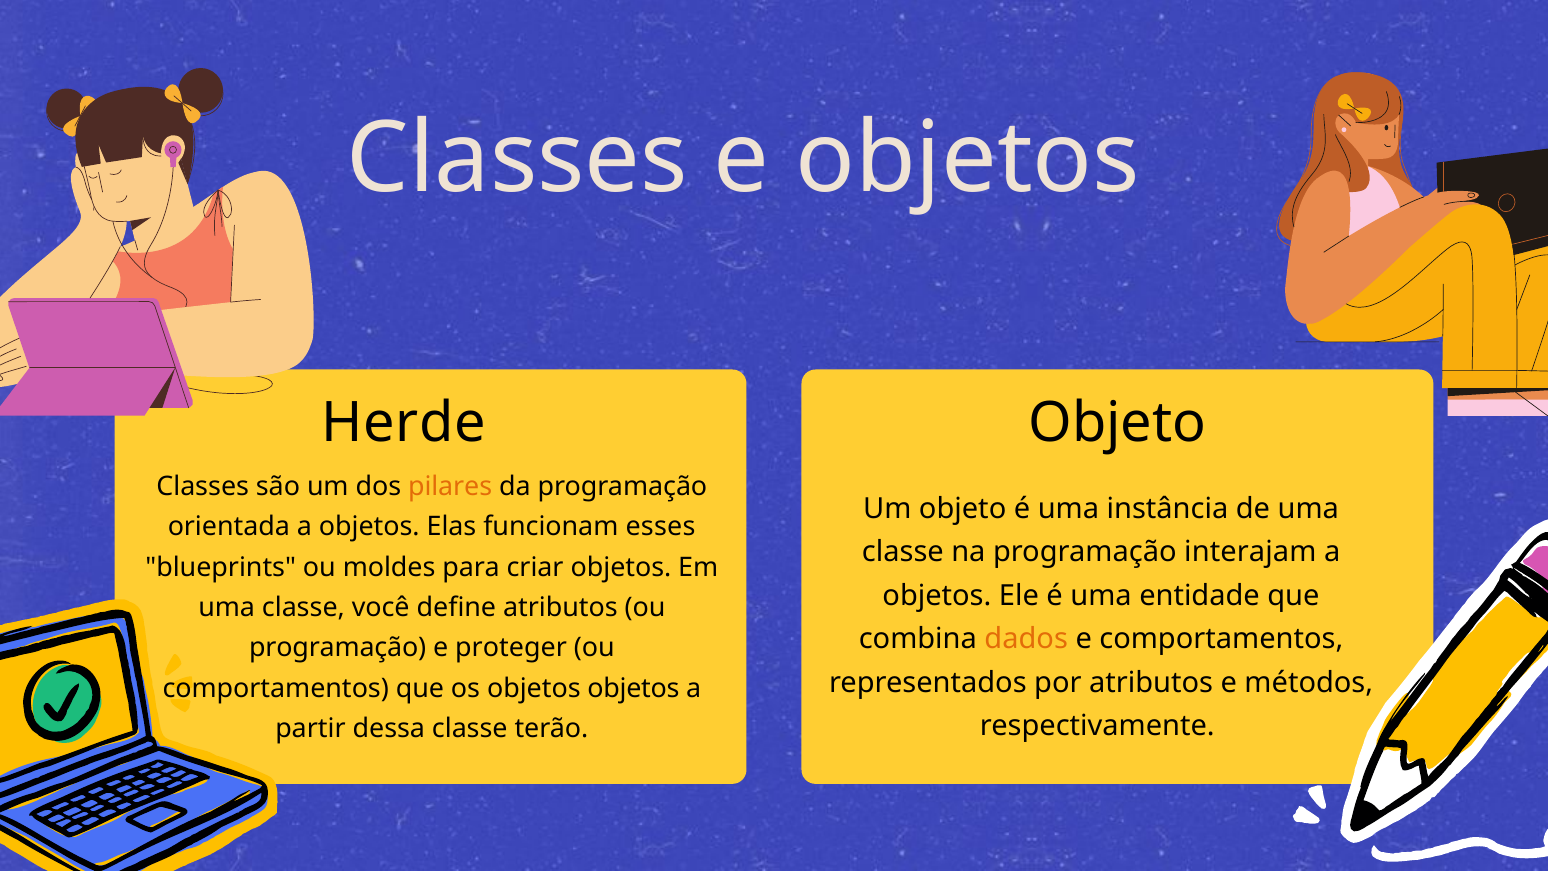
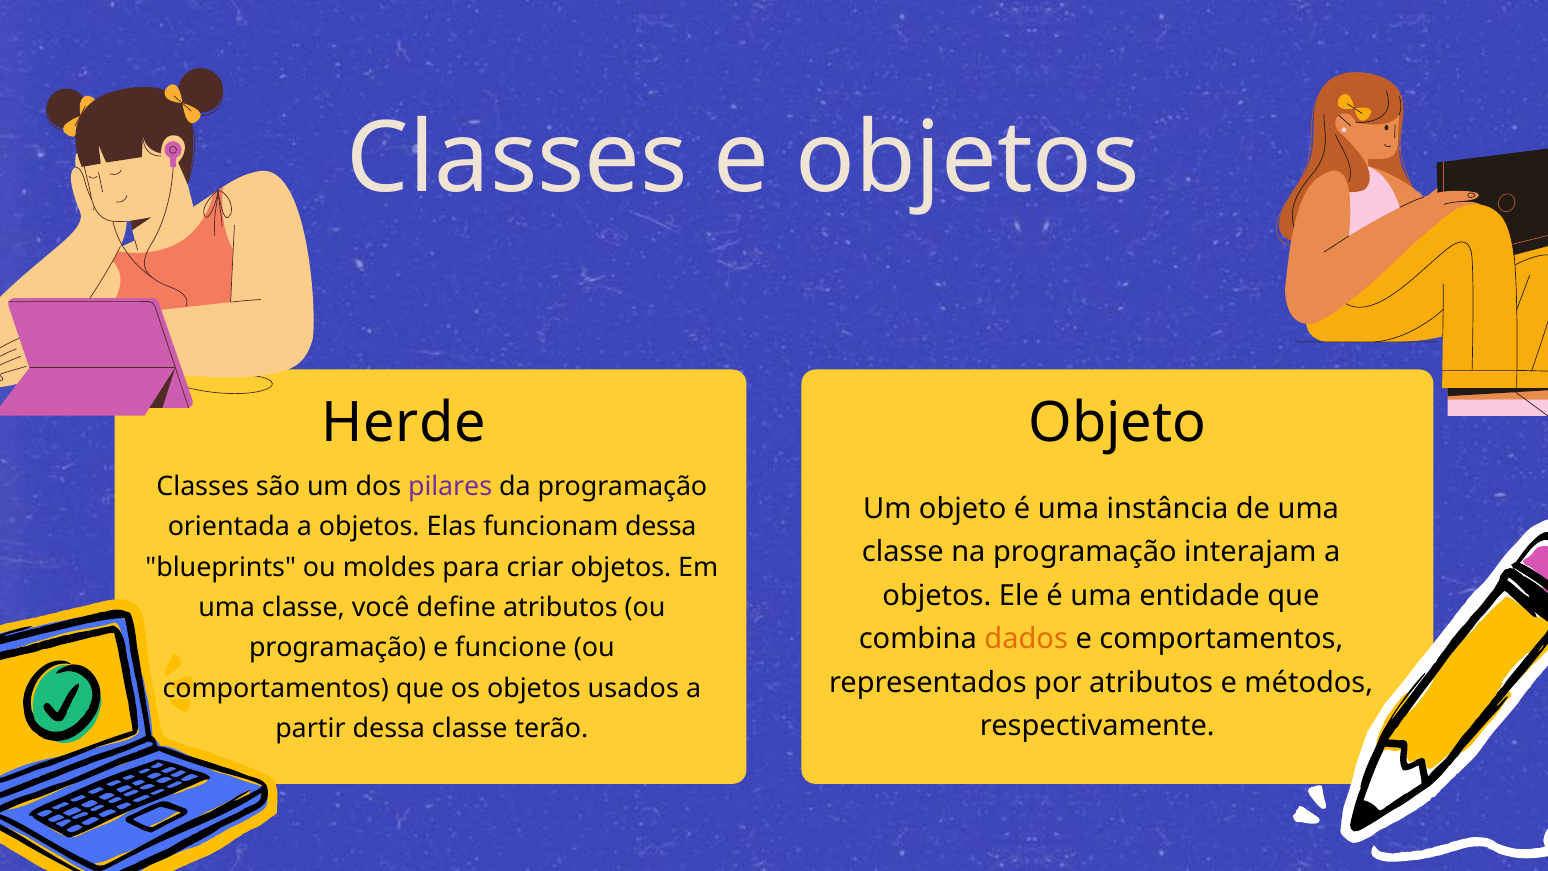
pilares colour: orange -> purple
funcionam esses: esses -> dessa
proteger: proteger -> funcione
objetos objetos: objetos -> usados
